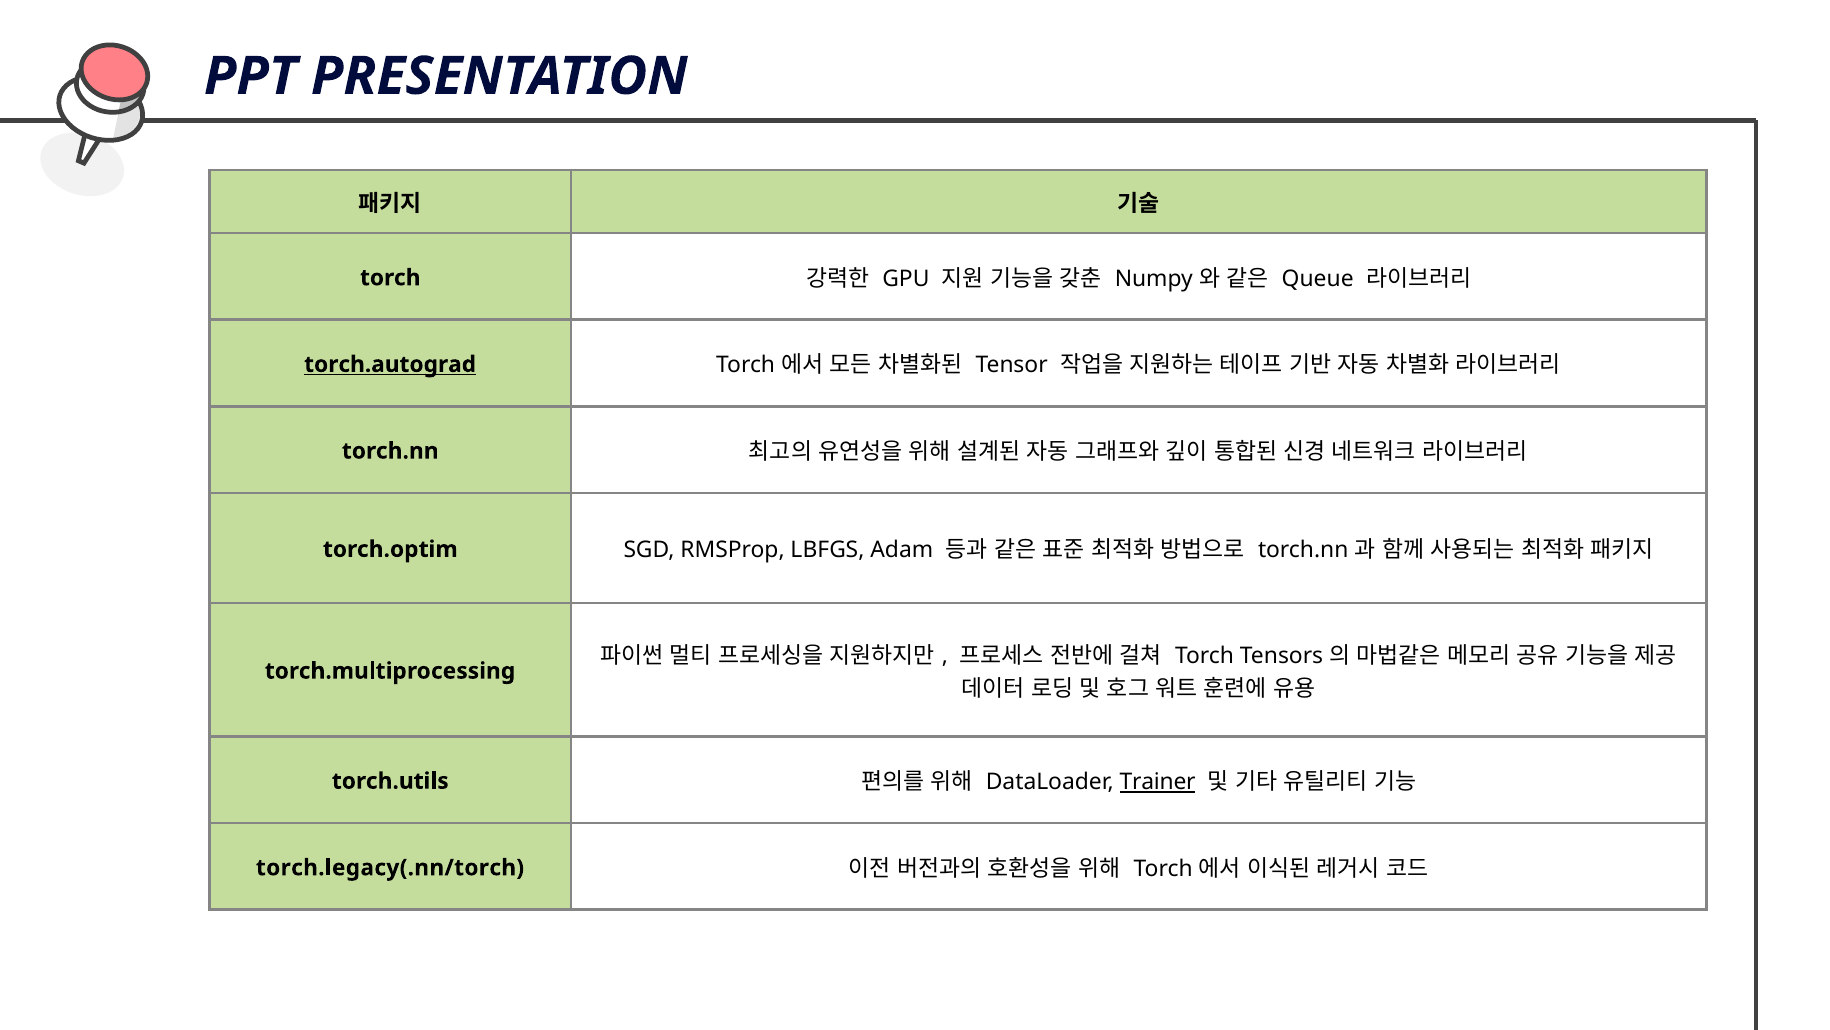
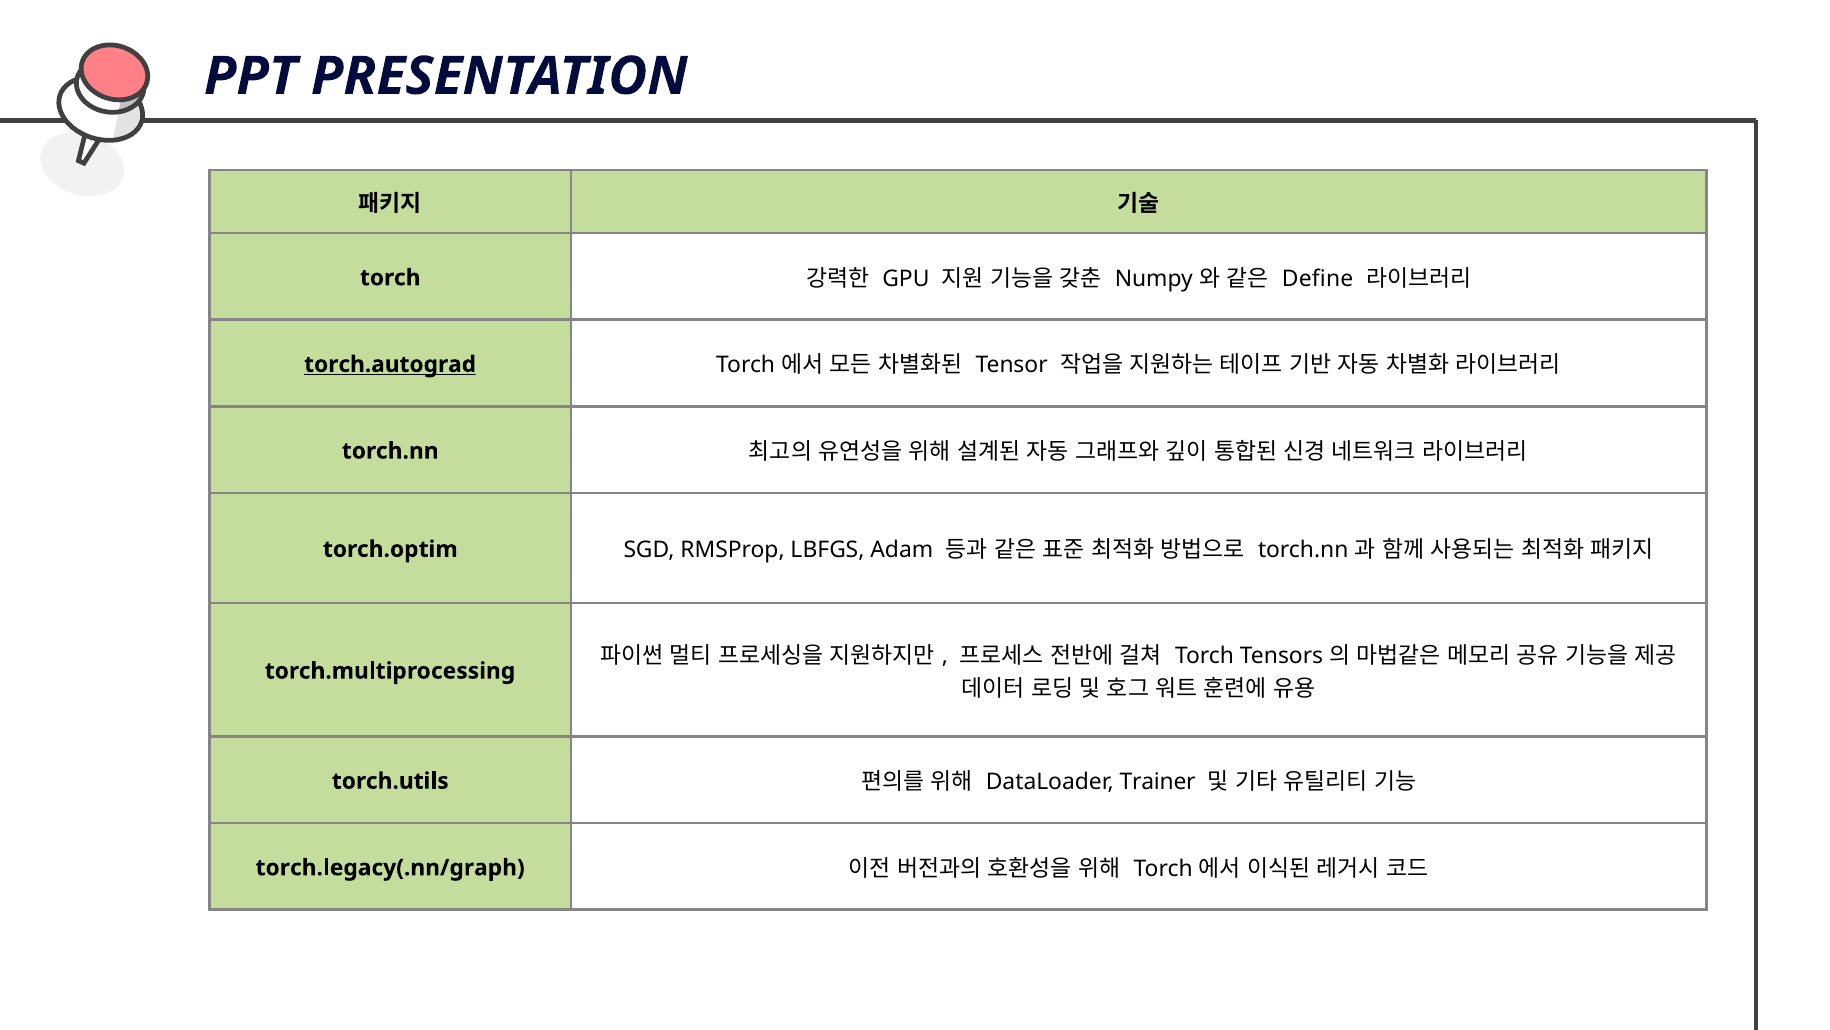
Queue: Queue -> Define
Trainer underline: present -> none
torch.legacy(.nn/torch: torch.legacy(.nn/torch -> torch.legacy(.nn/graph
